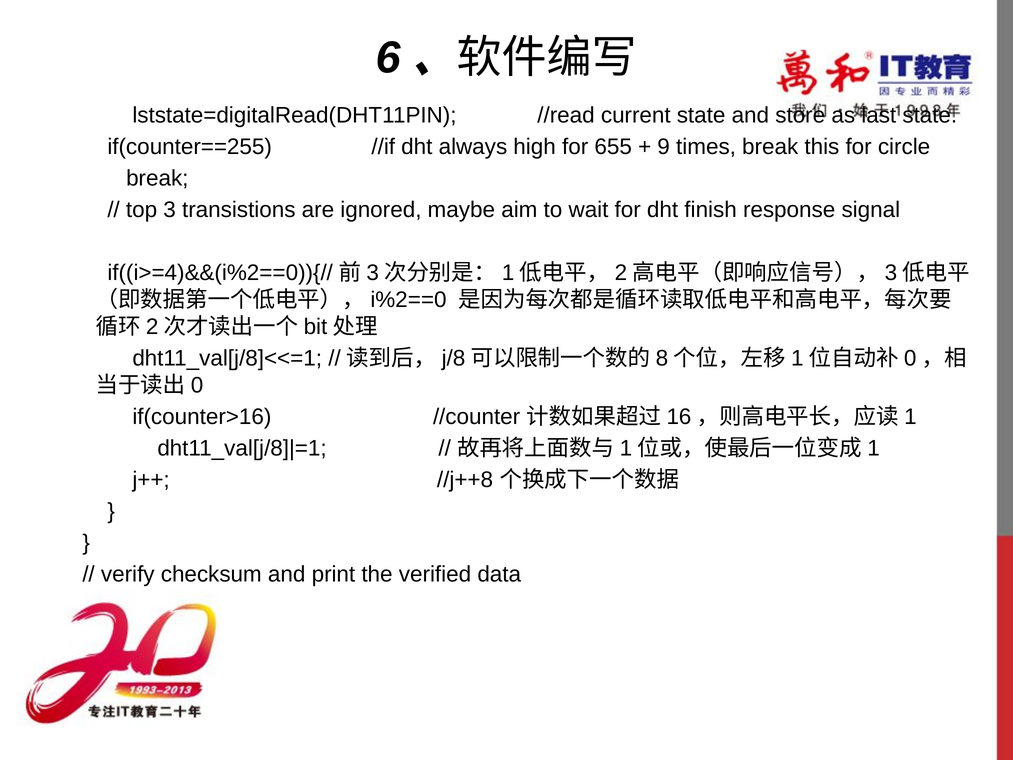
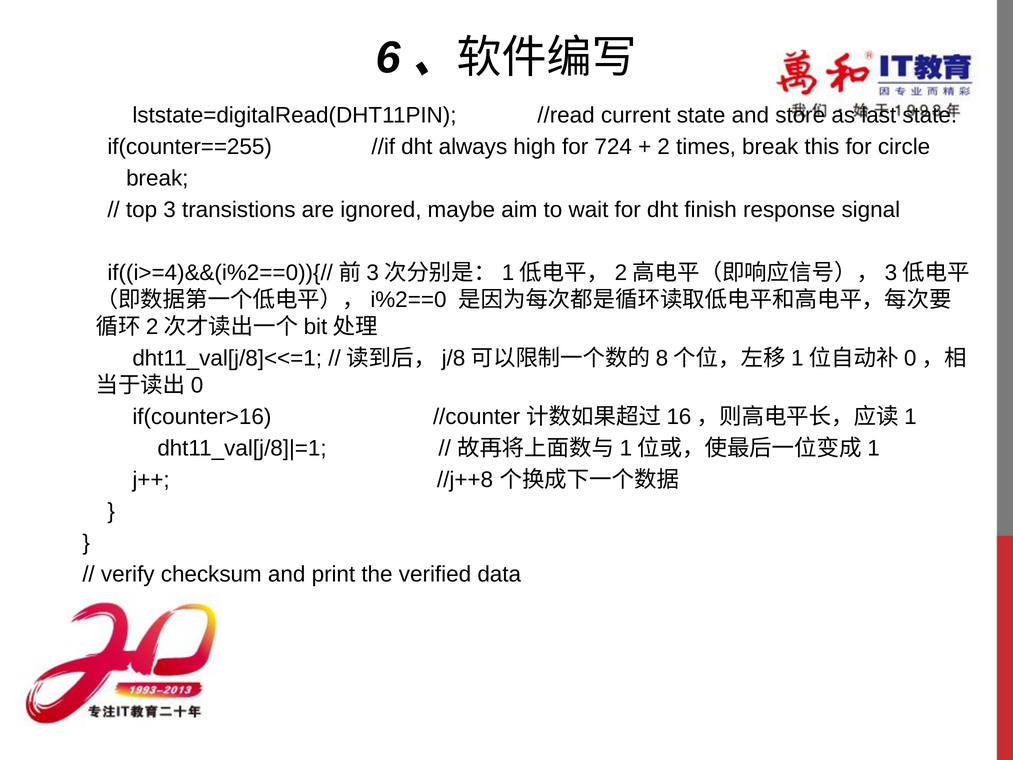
655: 655 -> 724
9: 9 -> 2
